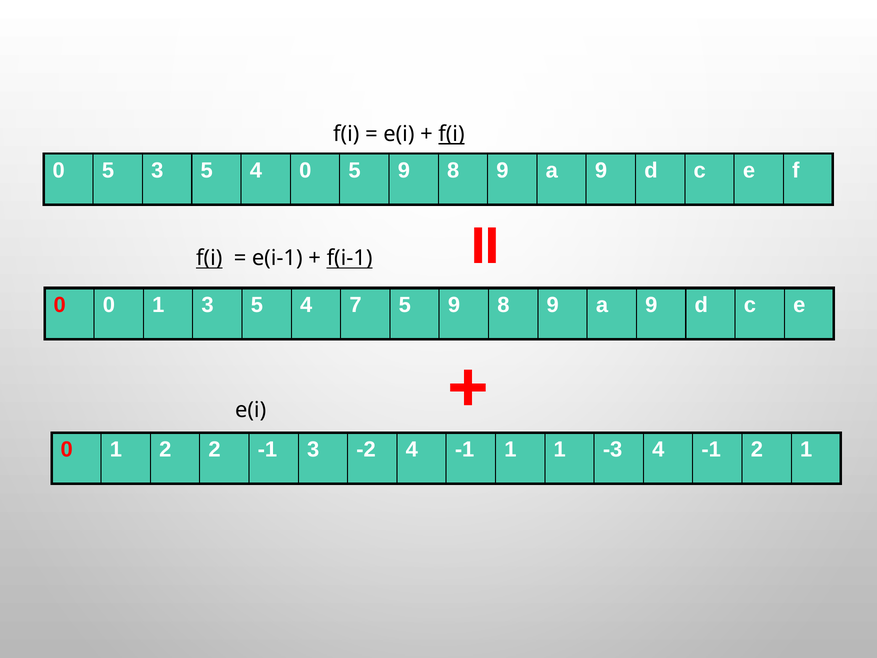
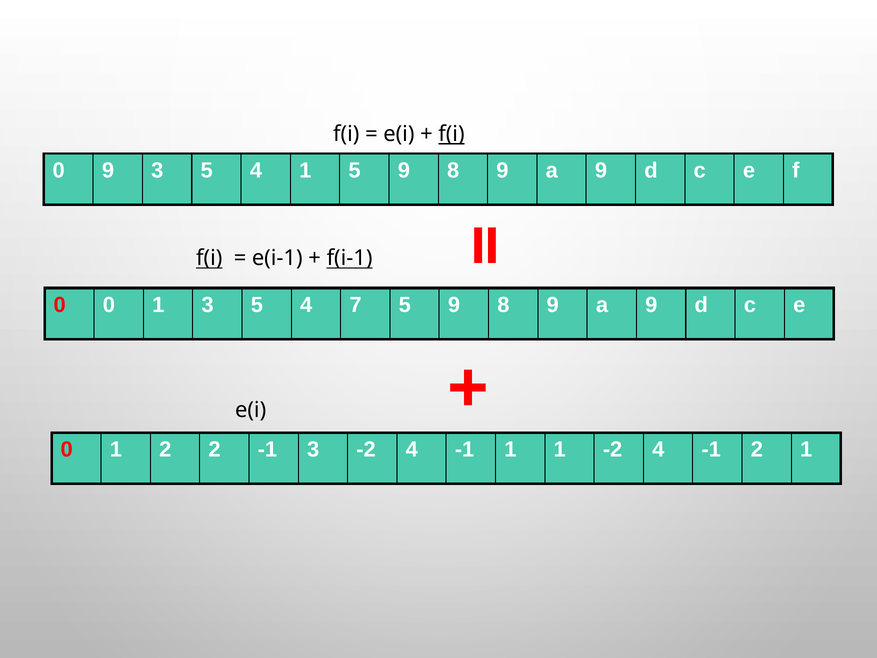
5 at (108, 171): 5 -> 9
4 0: 0 -> 1
1 -3: -3 -> -2
